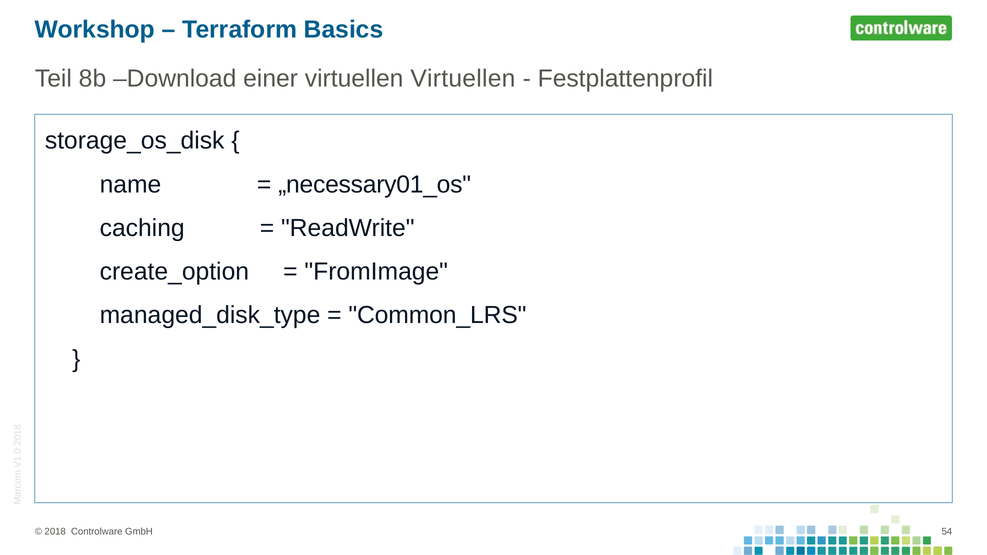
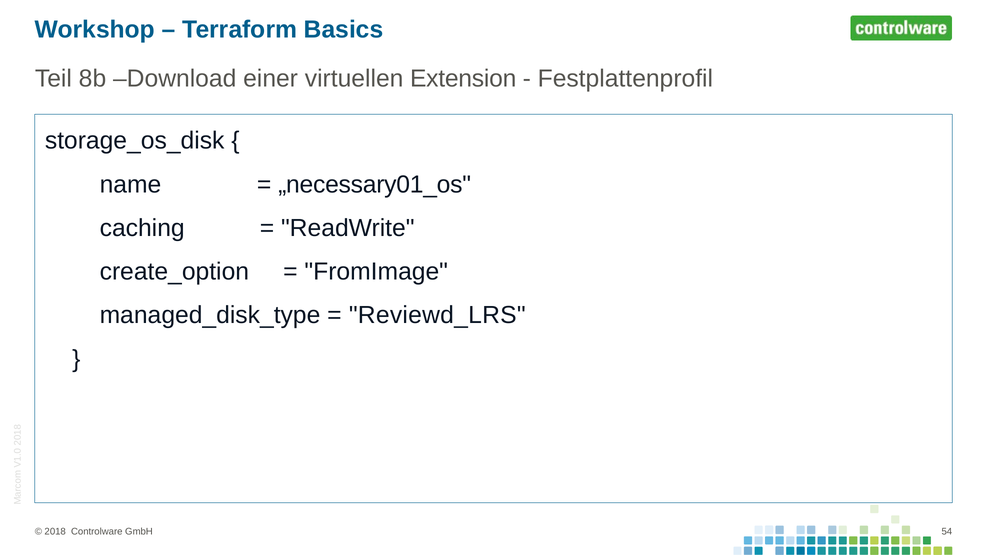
virtuellen Virtuellen: Virtuellen -> Extension
Common_LRS: Common_LRS -> Reviewd_LRS
